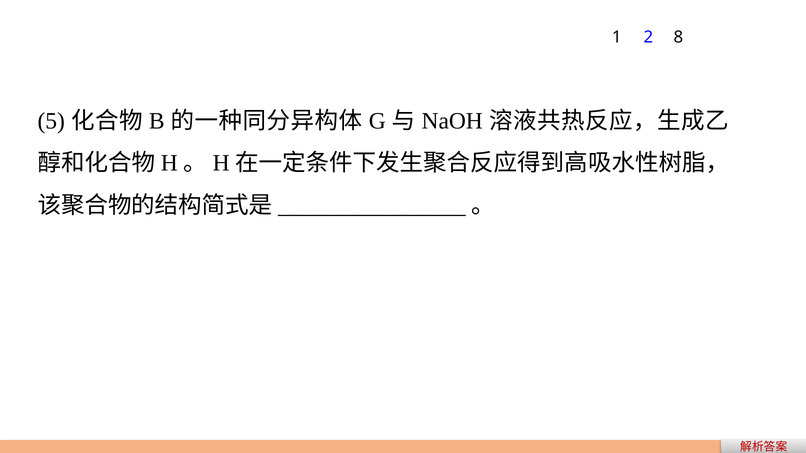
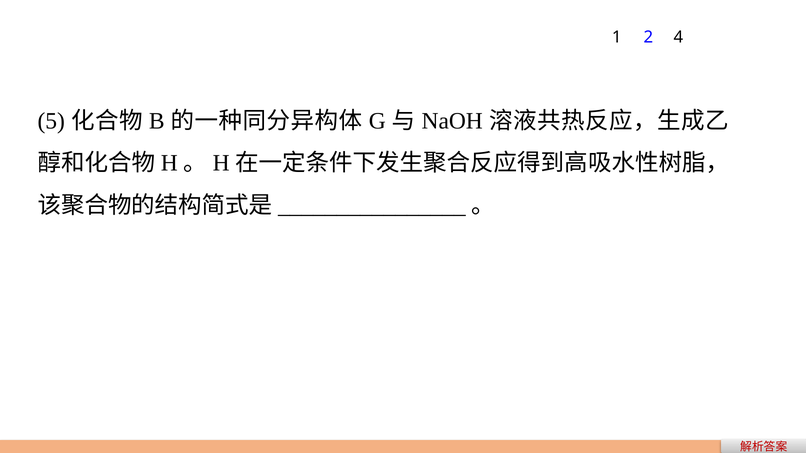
8: 8 -> 4
